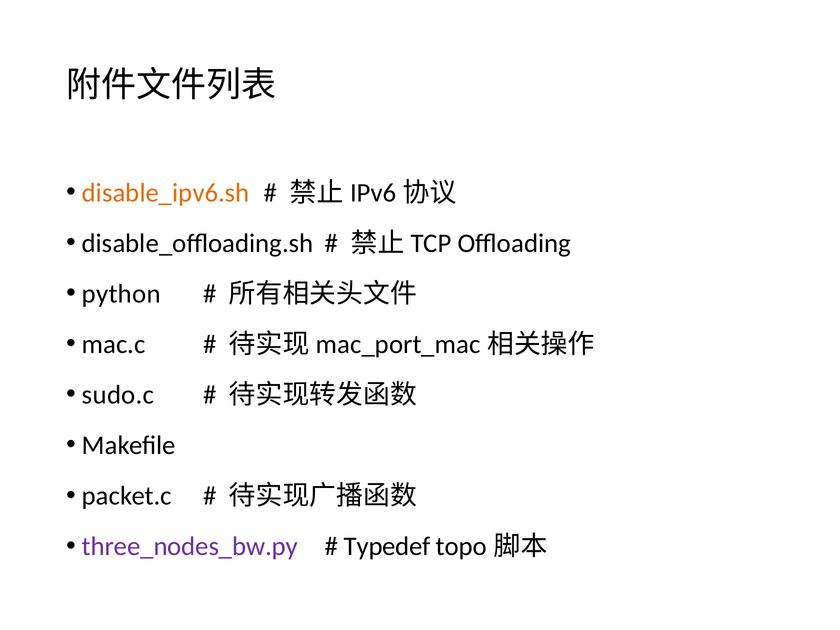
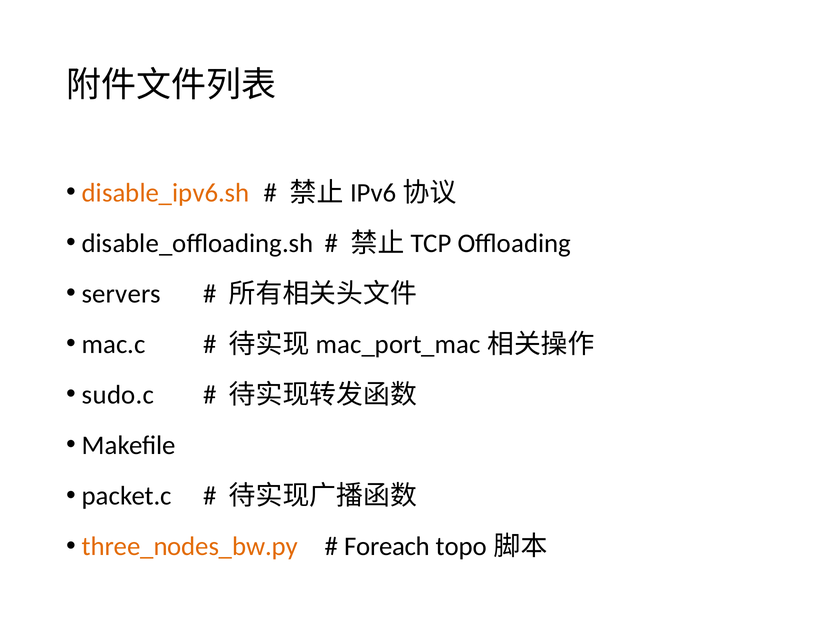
python: python -> servers
three_nodes_bw.py colour: purple -> orange
Typedef: Typedef -> Foreach
